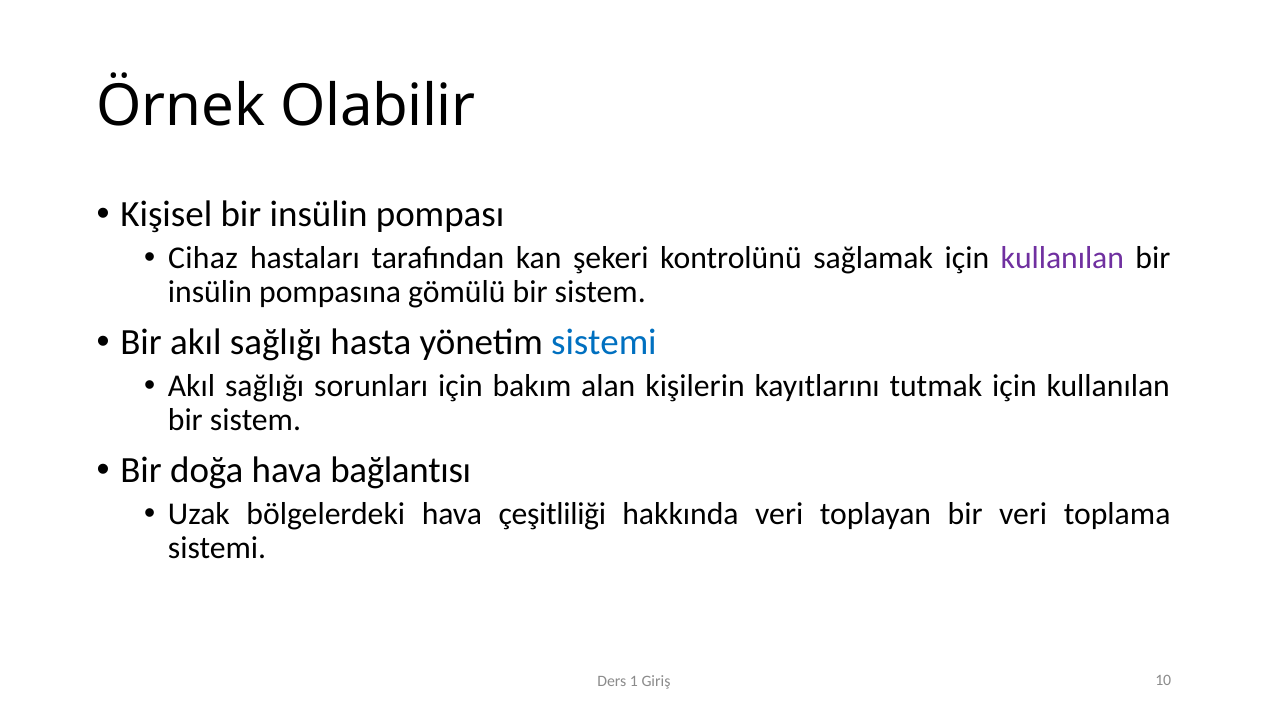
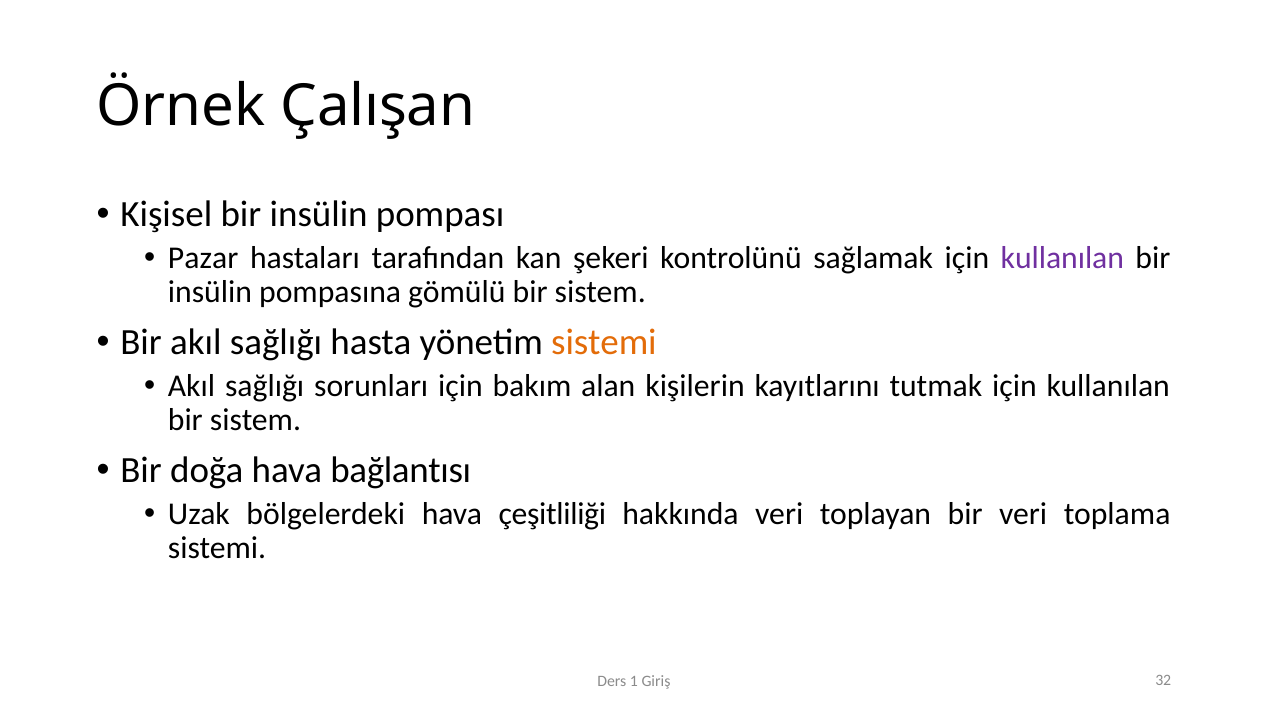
Olabilir: Olabilir -> Çalışan
Cihaz: Cihaz -> Pazar
sistemi at (604, 342) colour: blue -> orange
10: 10 -> 32
